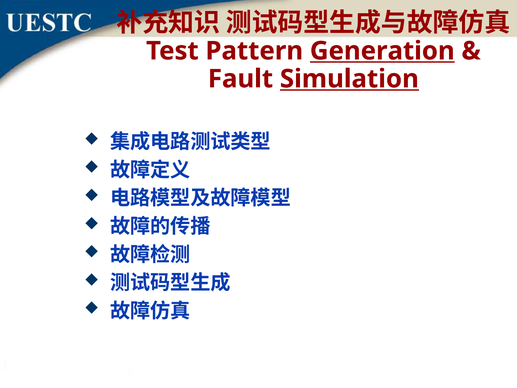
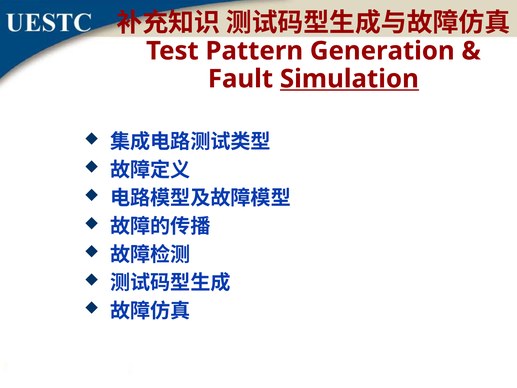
Generation underline: present -> none
